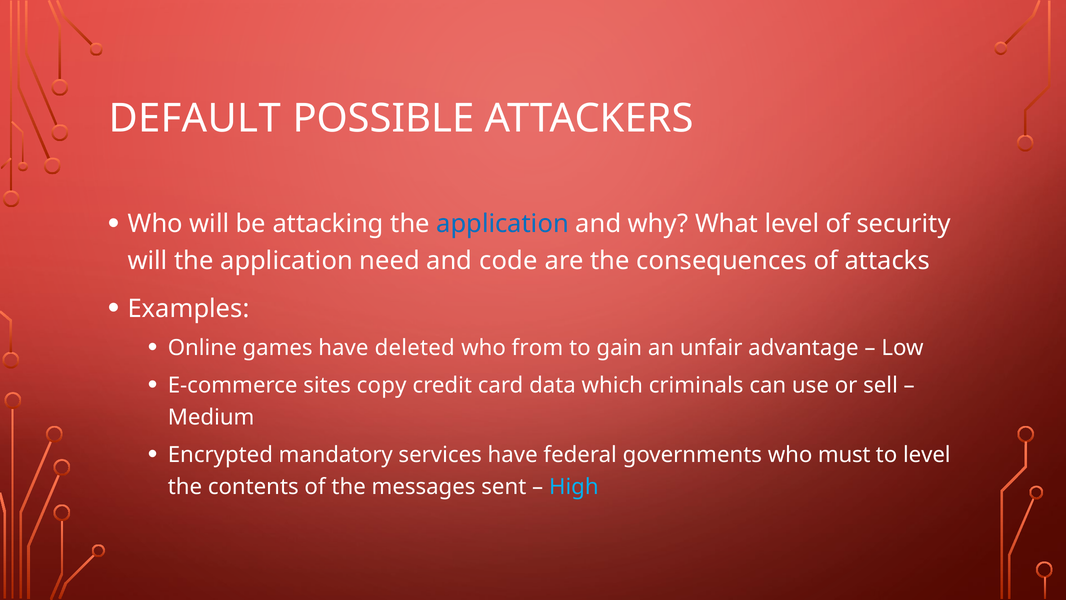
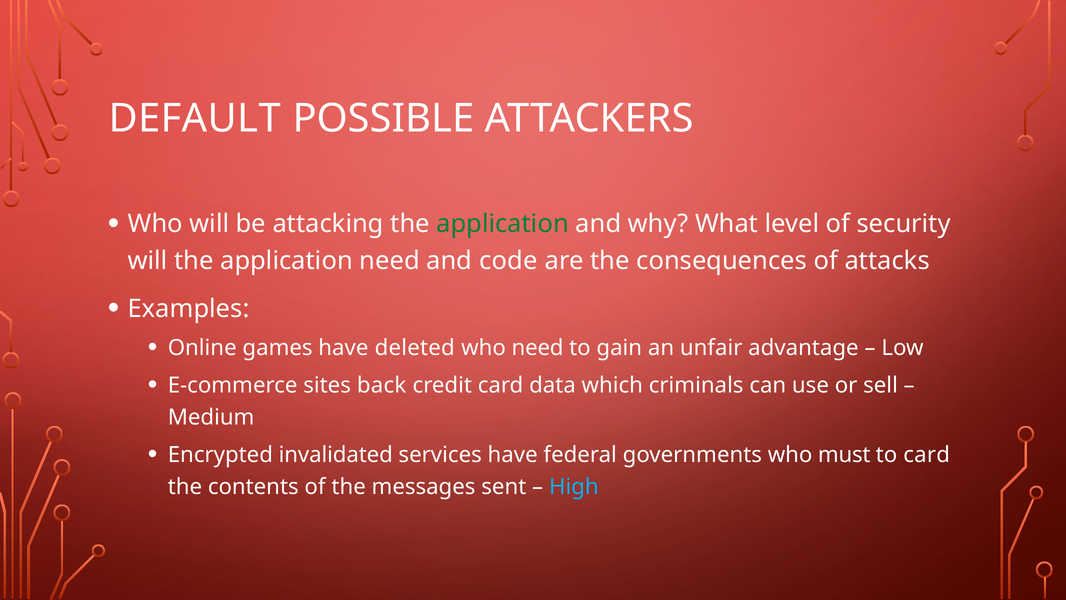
application at (503, 224) colour: blue -> green
who from: from -> need
copy: copy -> back
mandatory: mandatory -> invalidated
to level: level -> card
